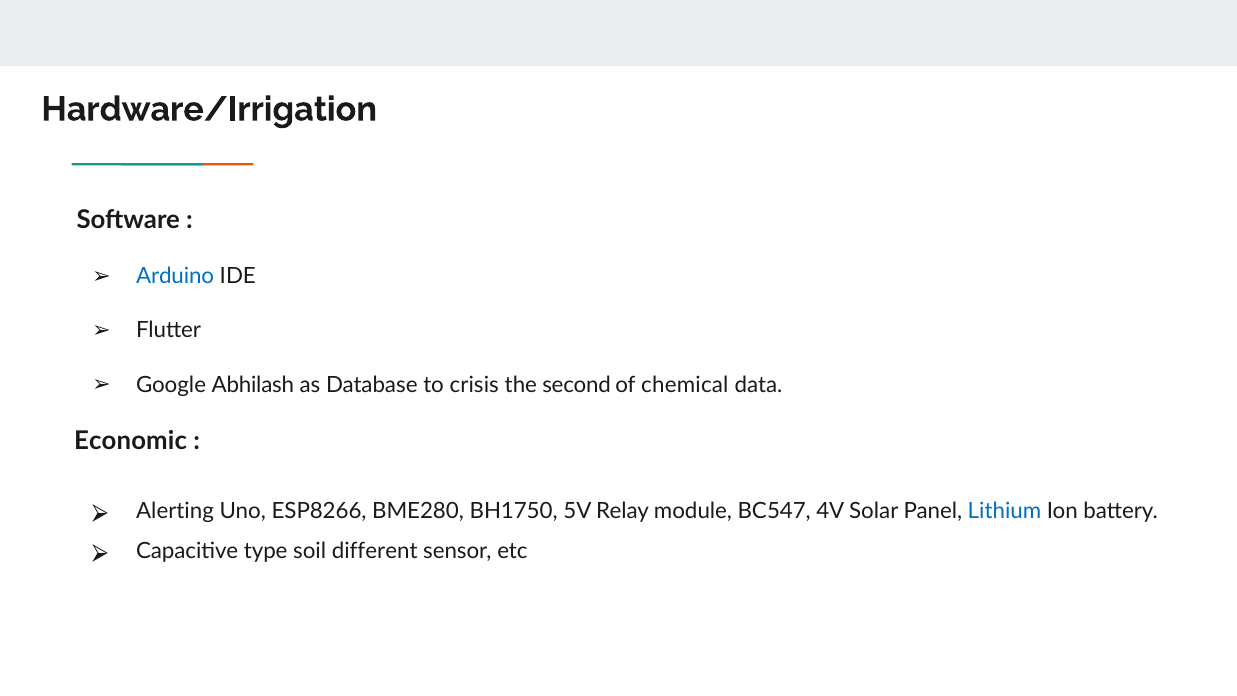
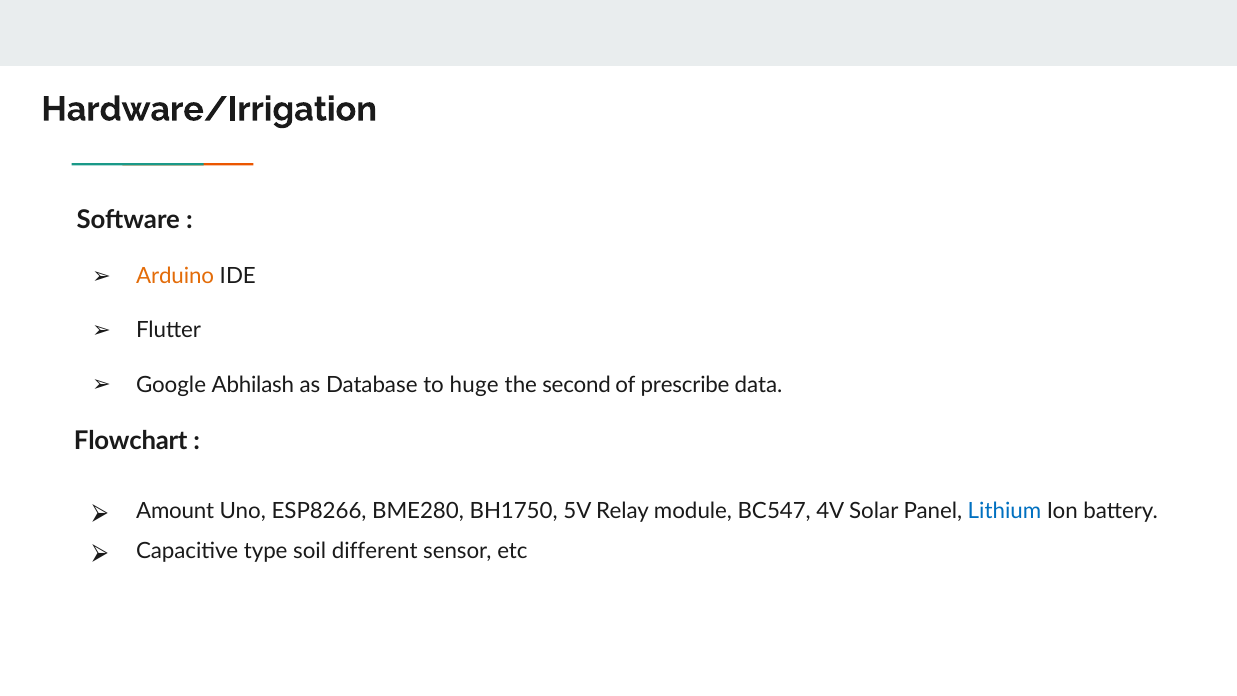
Arduino colour: blue -> orange
crisis: crisis -> huge
chemical: chemical -> prescribe
Economic: Economic -> Flowchart
Alerting: Alerting -> Amount
